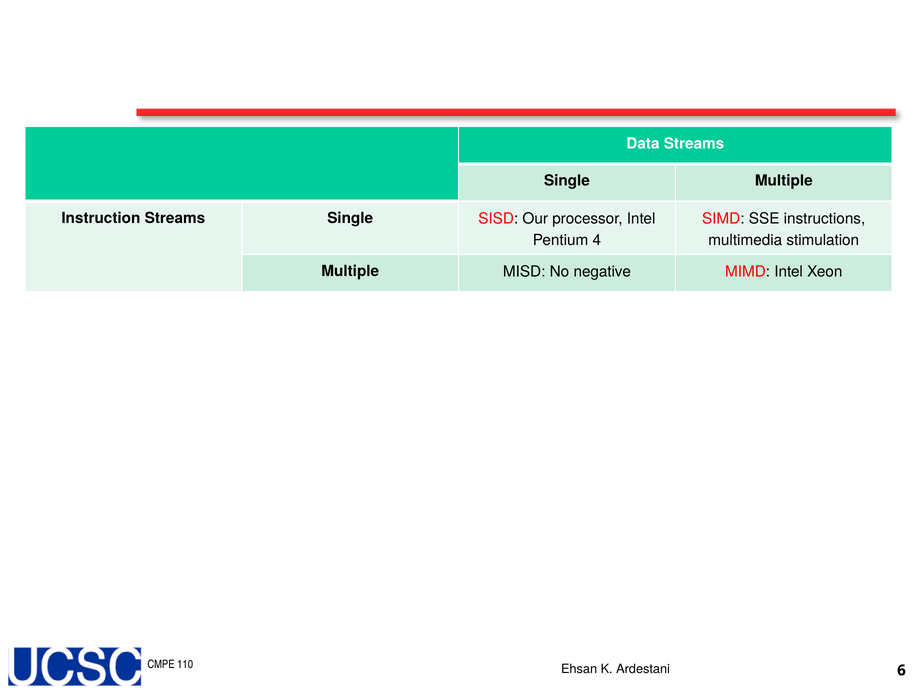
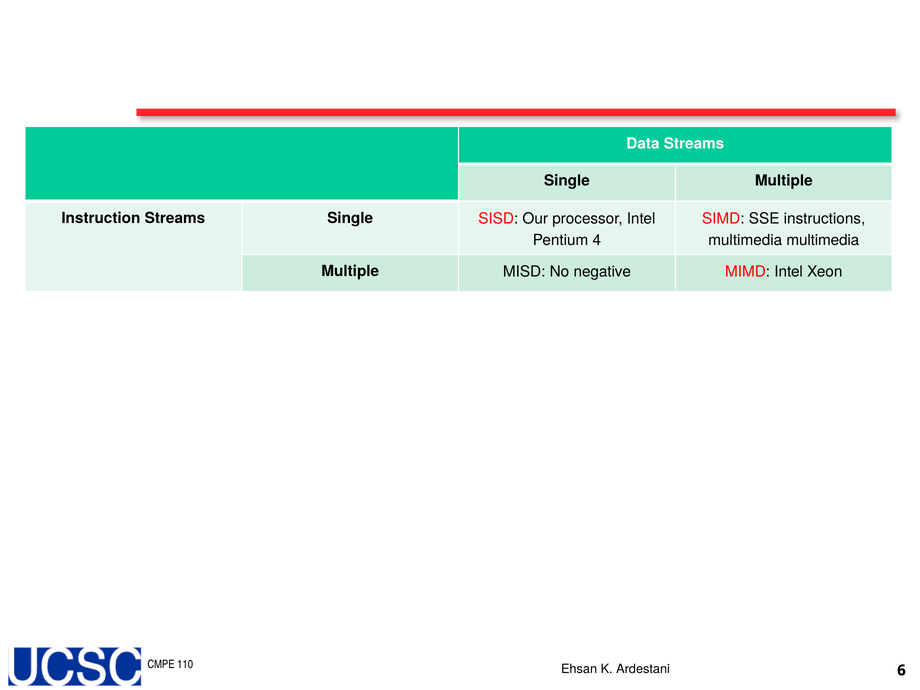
multimedia stimulation: stimulation -> multimedia
